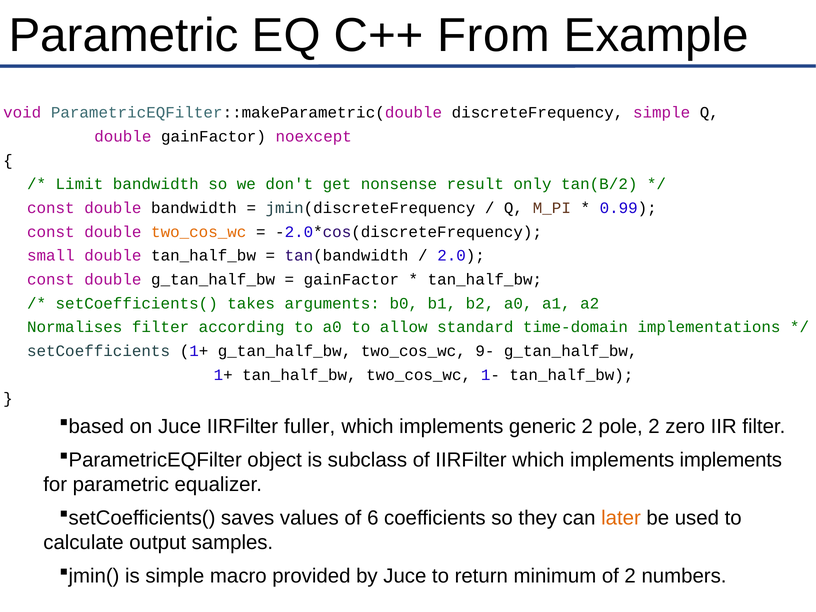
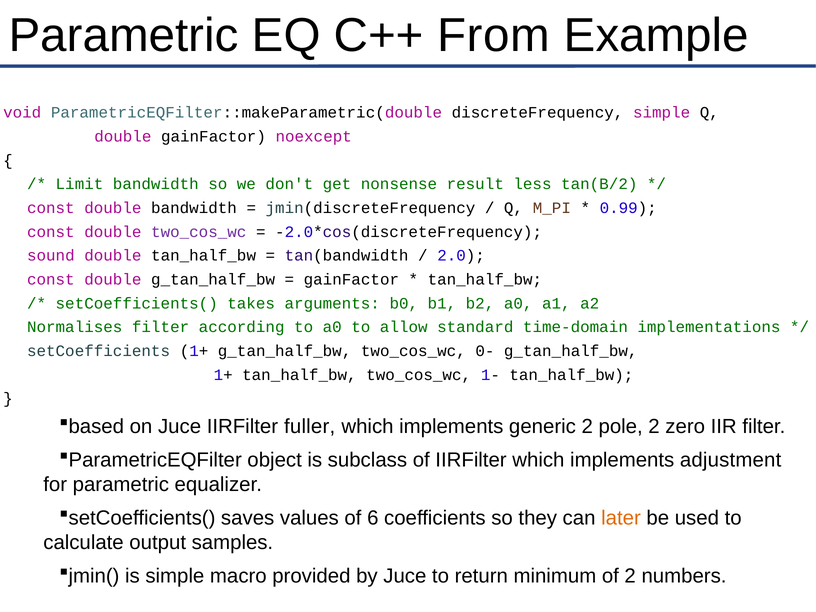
only: only -> less
two_cos_wc at (199, 232) colour: orange -> purple
small: small -> sound
9-: 9- -> 0-
implements implements: implements -> adjustment
